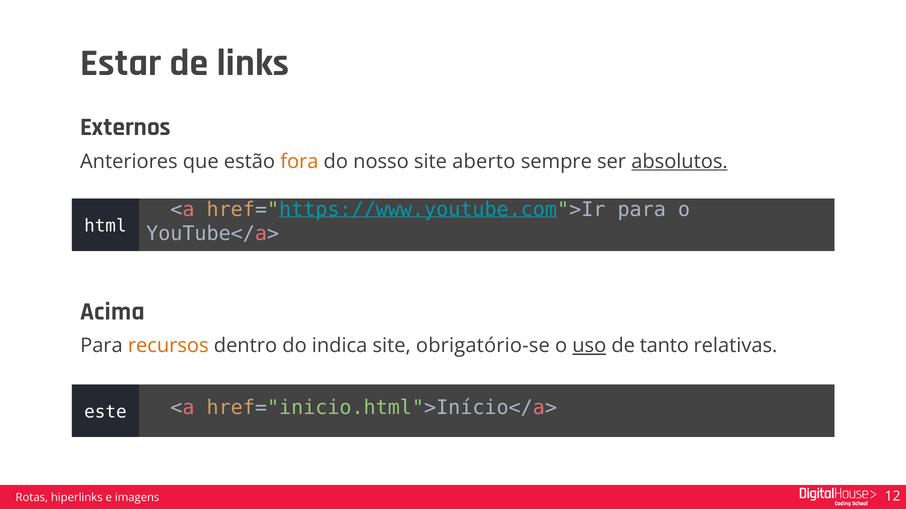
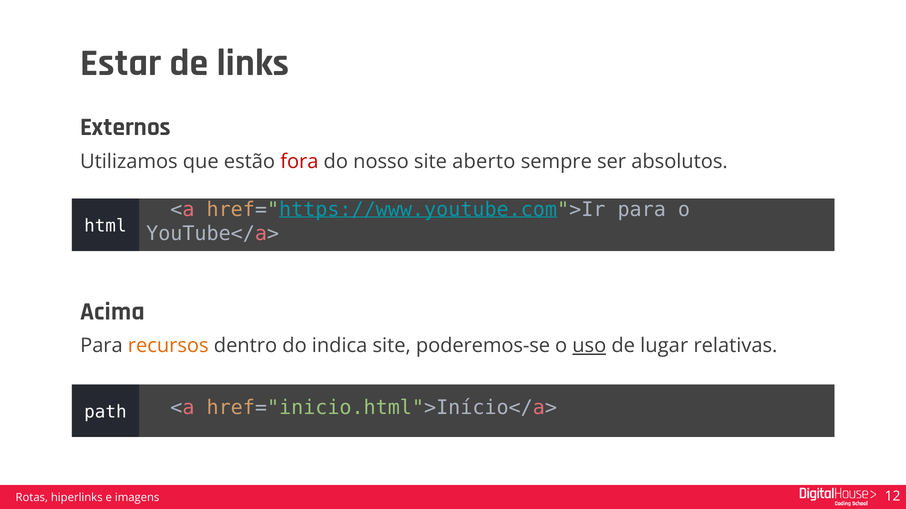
Anteriores: Anteriores -> Utilizamos
fora colour: orange -> red
absolutos underline: present -> none
obrigatório-se: obrigatório-se -> poderemos-se
tanto: tanto -> lugar
este: este -> path
